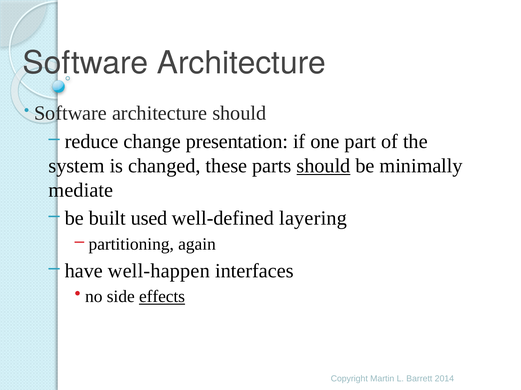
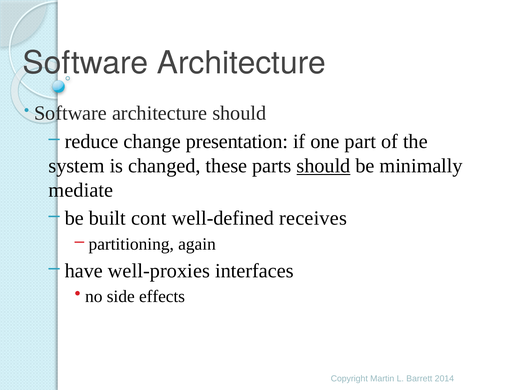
used: used -> cont
layering: layering -> receives
well-happen: well-happen -> well-proxies
effects underline: present -> none
